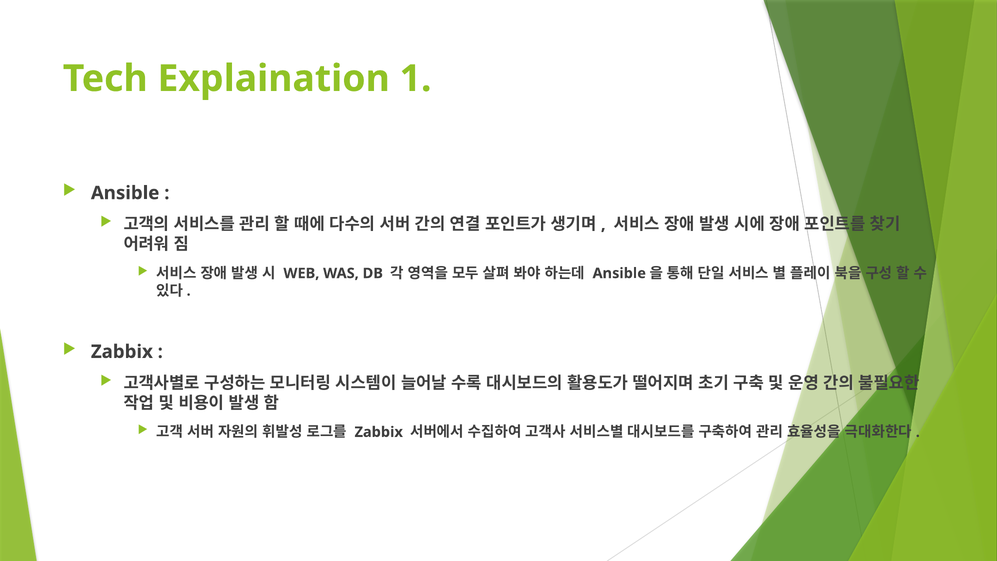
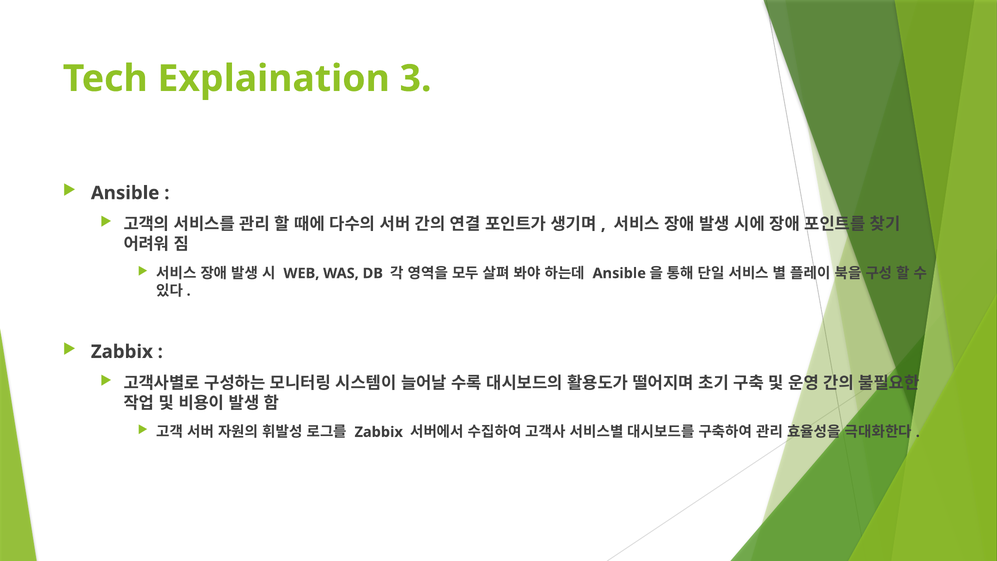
1: 1 -> 3
